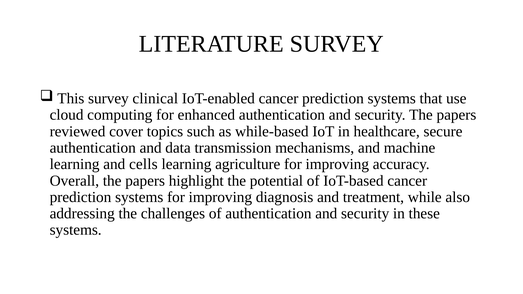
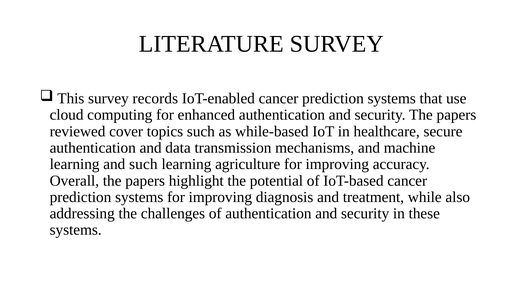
clinical: clinical -> records
and cells: cells -> such
